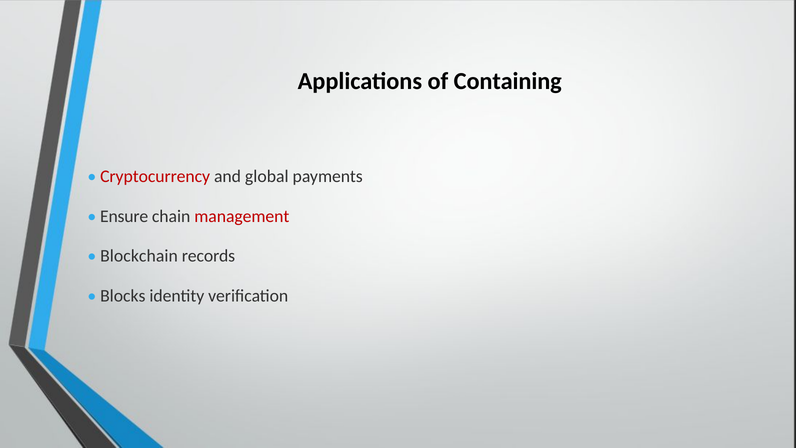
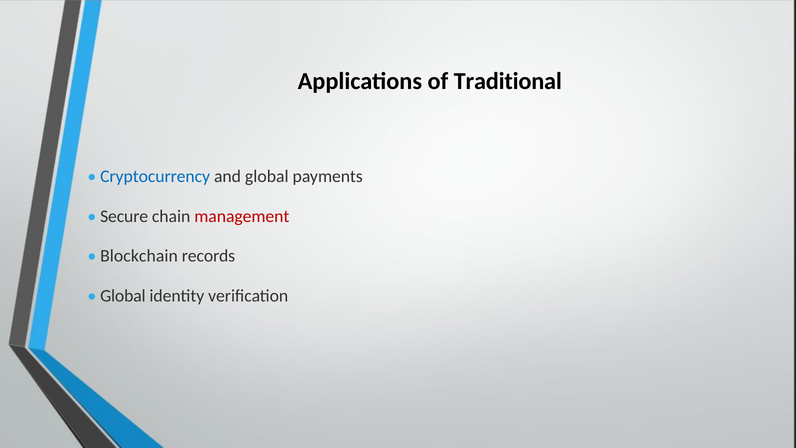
Containing: Containing -> Traditional
Cryptocurrency colour: red -> blue
Ensure: Ensure -> Secure
Blocks at (123, 296): Blocks -> Global
